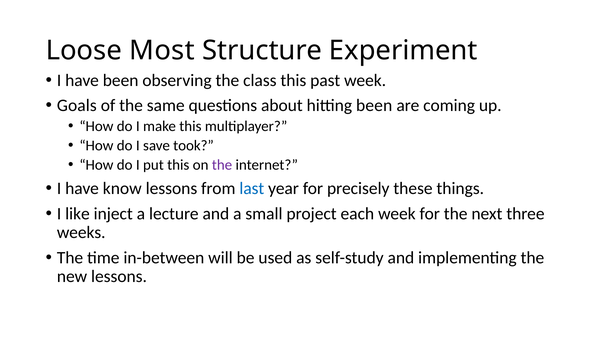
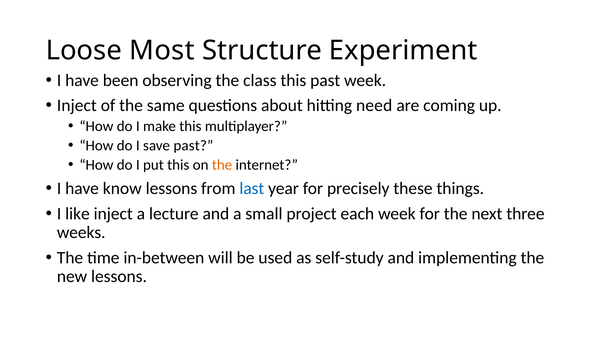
Goals at (77, 106): Goals -> Inject
hitting been: been -> need
save took: took -> past
the at (222, 165) colour: purple -> orange
